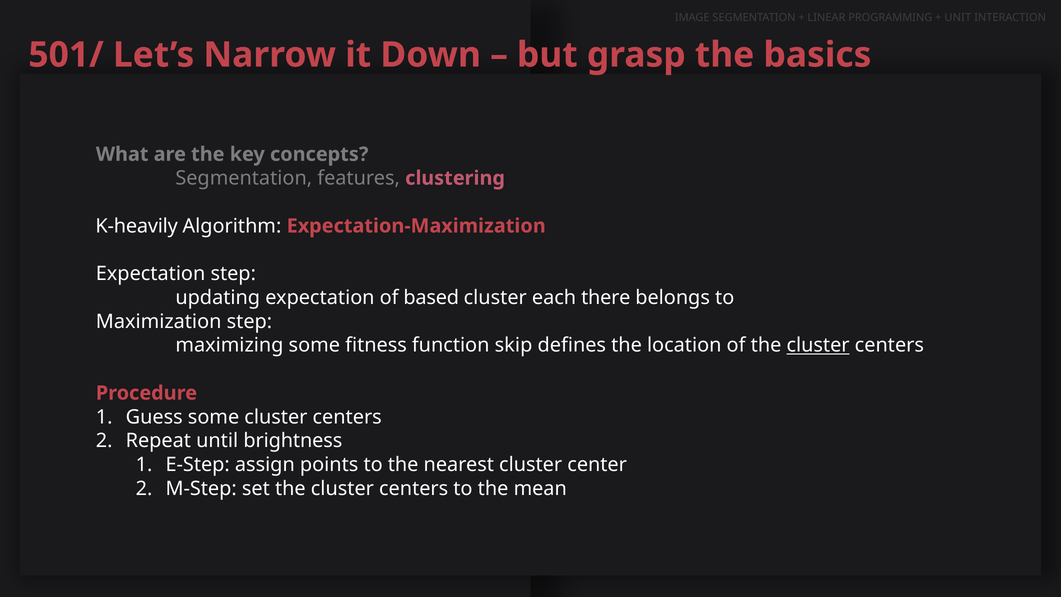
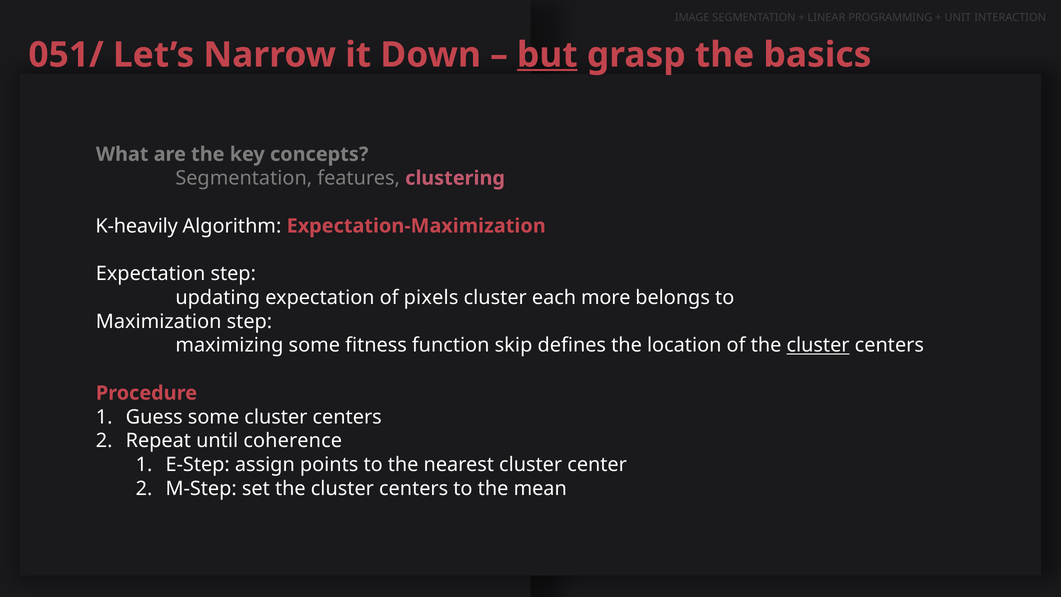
501/: 501/ -> 051/
but underline: none -> present
based: based -> pixels
there: there -> more
brightness: brightness -> coherence
